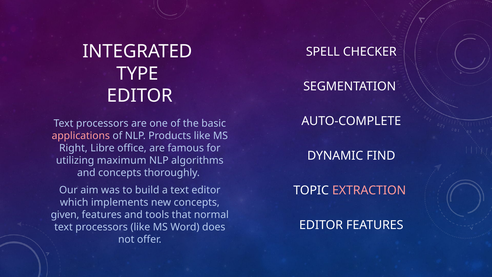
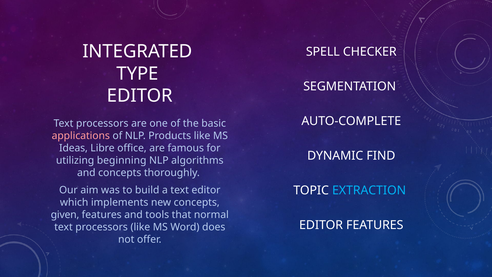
Right: Right -> Ideas
maximum: maximum -> beginning
EXTRACTION colour: pink -> light blue
